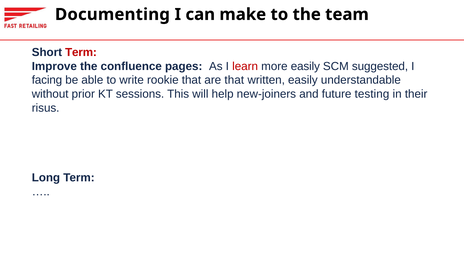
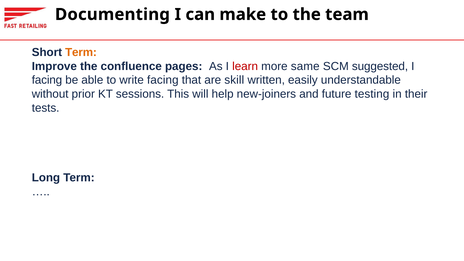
Term at (81, 52) colour: red -> orange
more easily: easily -> same
write rookie: rookie -> facing
are that: that -> skill
risus: risus -> tests
